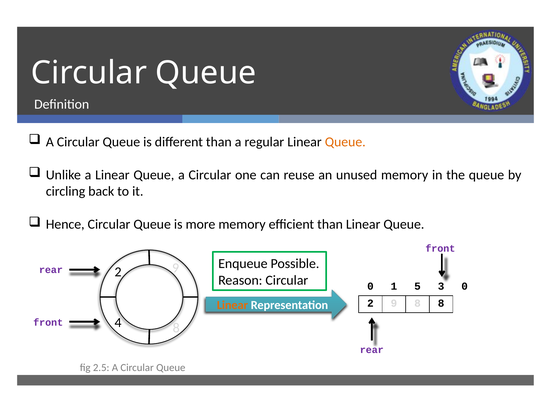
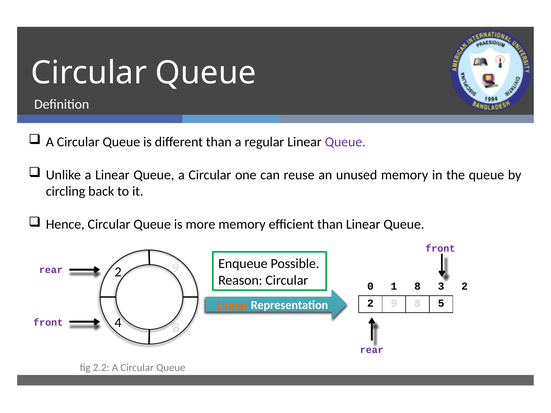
Queue at (345, 142) colour: orange -> purple
1 5: 5 -> 8
3 0: 0 -> 2
8 8: 8 -> 5
2.5: 2.5 -> 2.2
